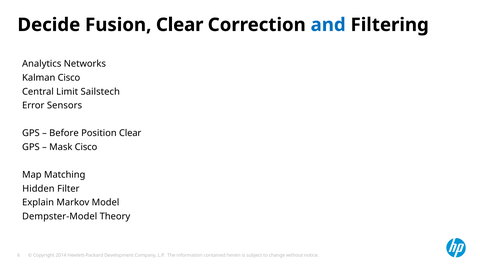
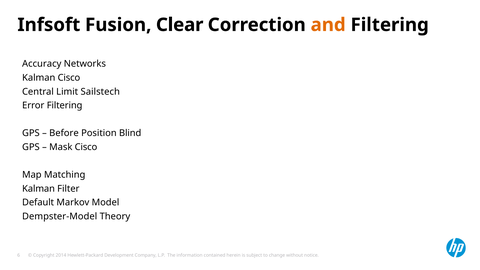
Decide: Decide -> Infsoft
and colour: blue -> orange
Analytics: Analytics -> Accuracy
Error Sensors: Sensors -> Filtering
Position Clear: Clear -> Blind
Hidden at (38, 189): Hidden -> Kalman
Explain: Explain -> Default
